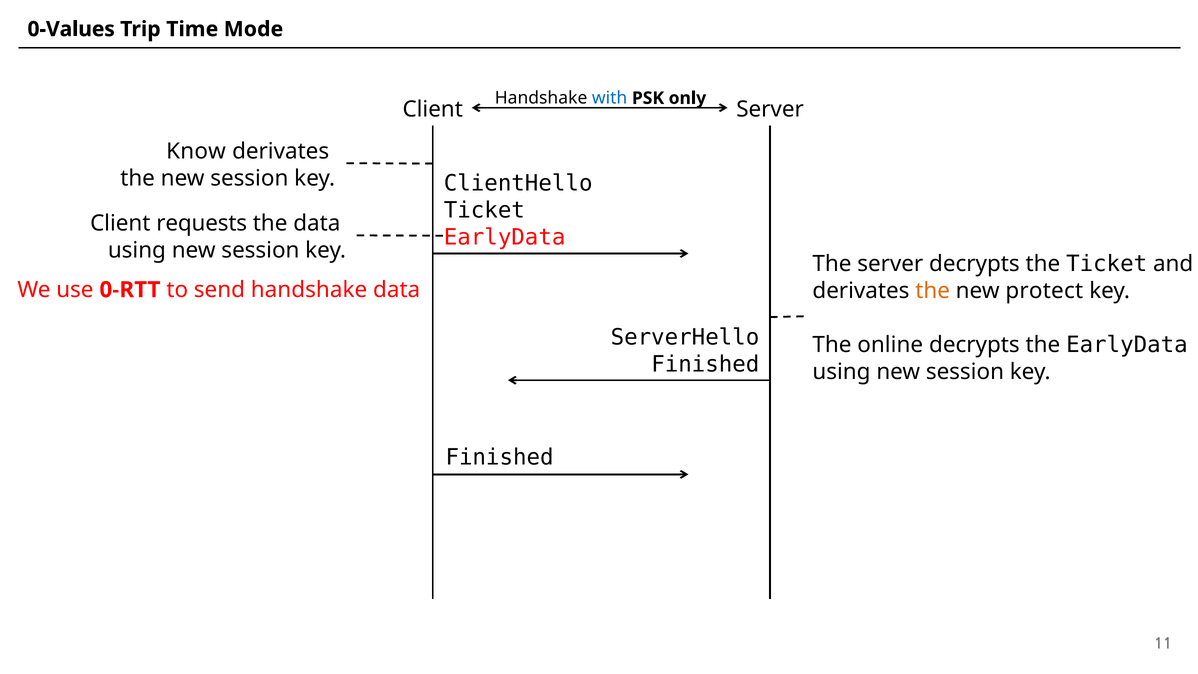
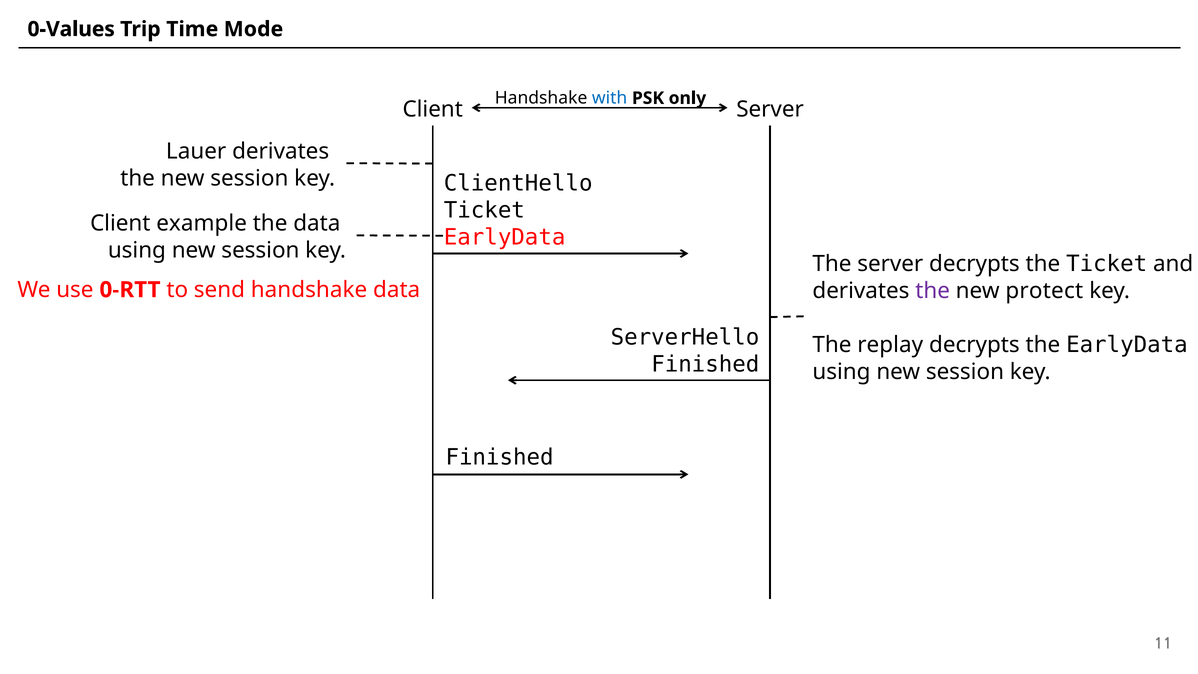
Know: Know -> Lauer
requests: requests -> example
the at (933, 291) colour: orange -> purple
online: online -> replay
